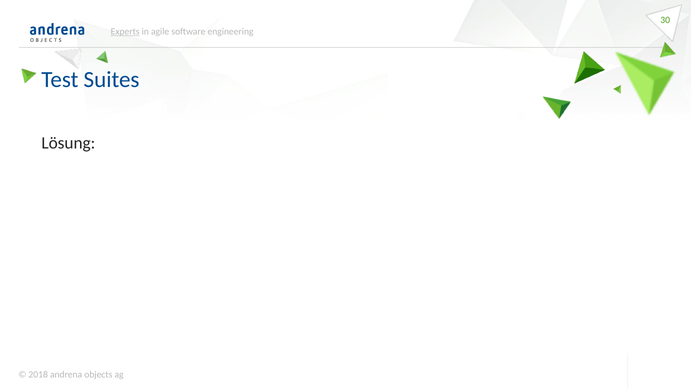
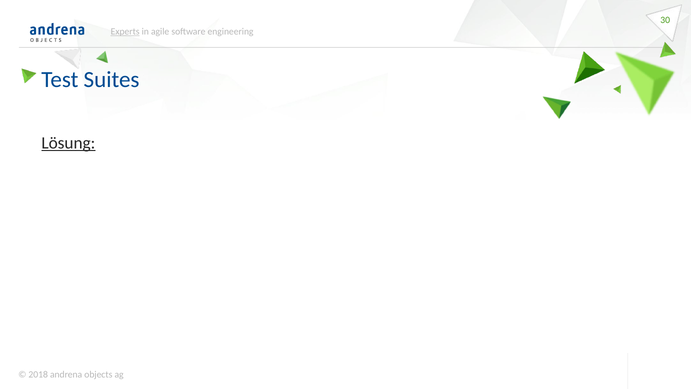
Lösung underline: none -> present
